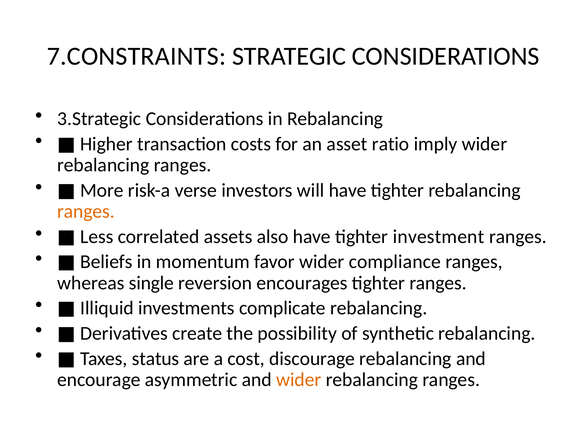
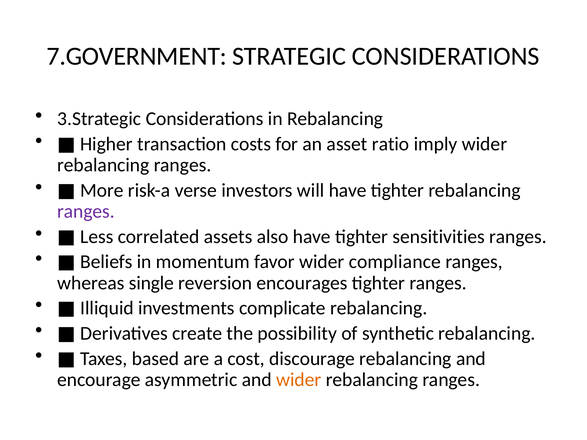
7.CONSTRAINTS: 7.CONSTRAINTS -> 7.GOVERNMENT
ranges at (86, 211) colour: orange -> purple
investment: investment -> sensitivities
status: status -> based
